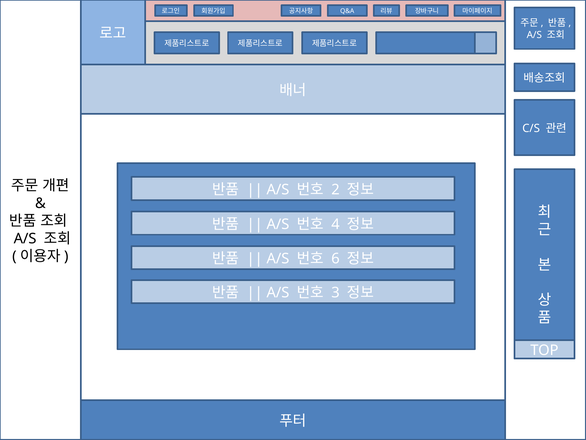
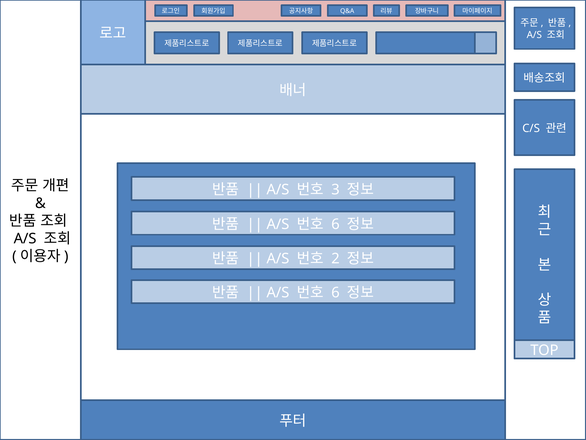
2: 2 -> 3
4 at (335, 224): 4 -> 6
6: 6 -> 2
3 at (335, 292): 3 -> 6
